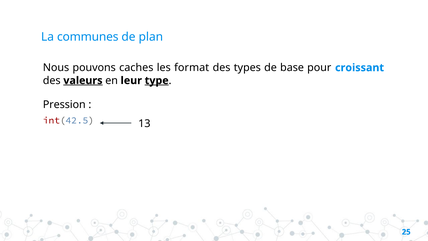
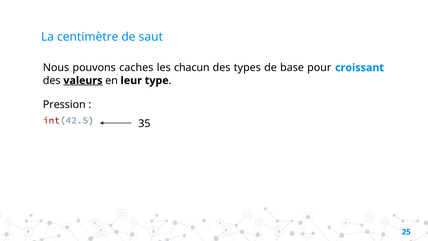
communes: communes -> centimètre
plan: plan -> saut
format: format -> chacun
type underline: present -> none
13: 13 -> 35
